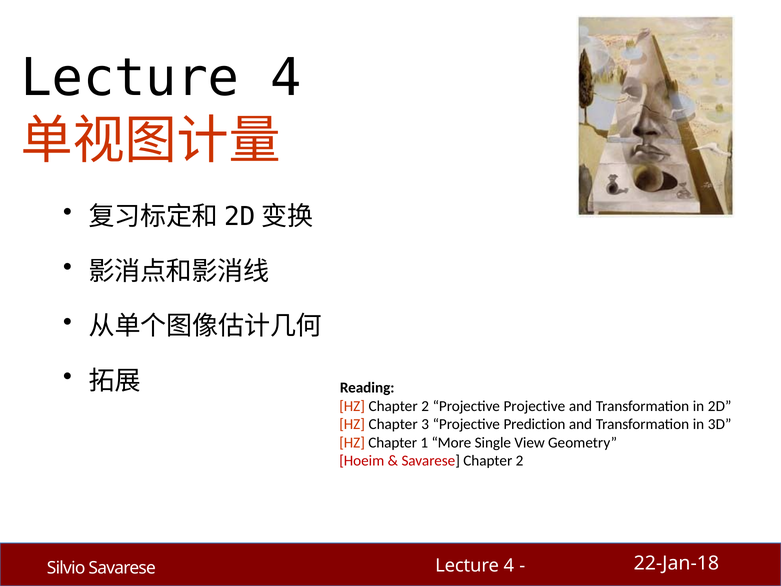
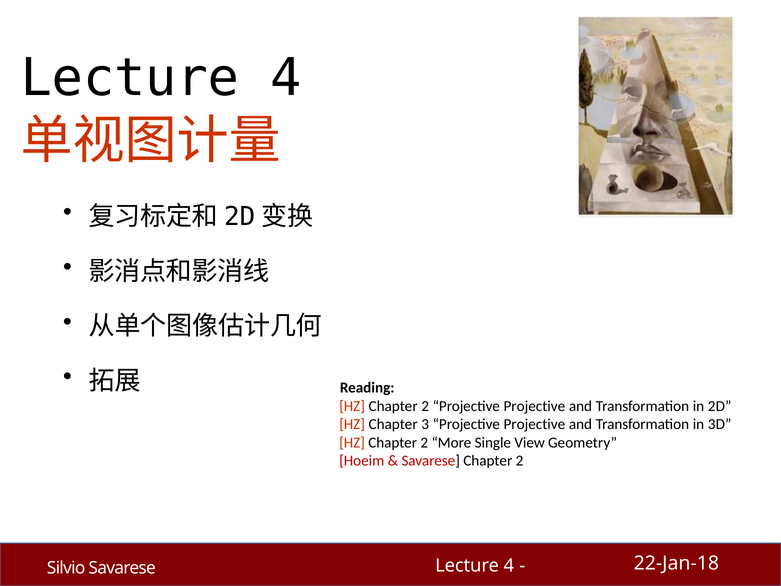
3 Projective Prediction: Prediction -> Projective
1 at (424, 442): 1 -> 2
